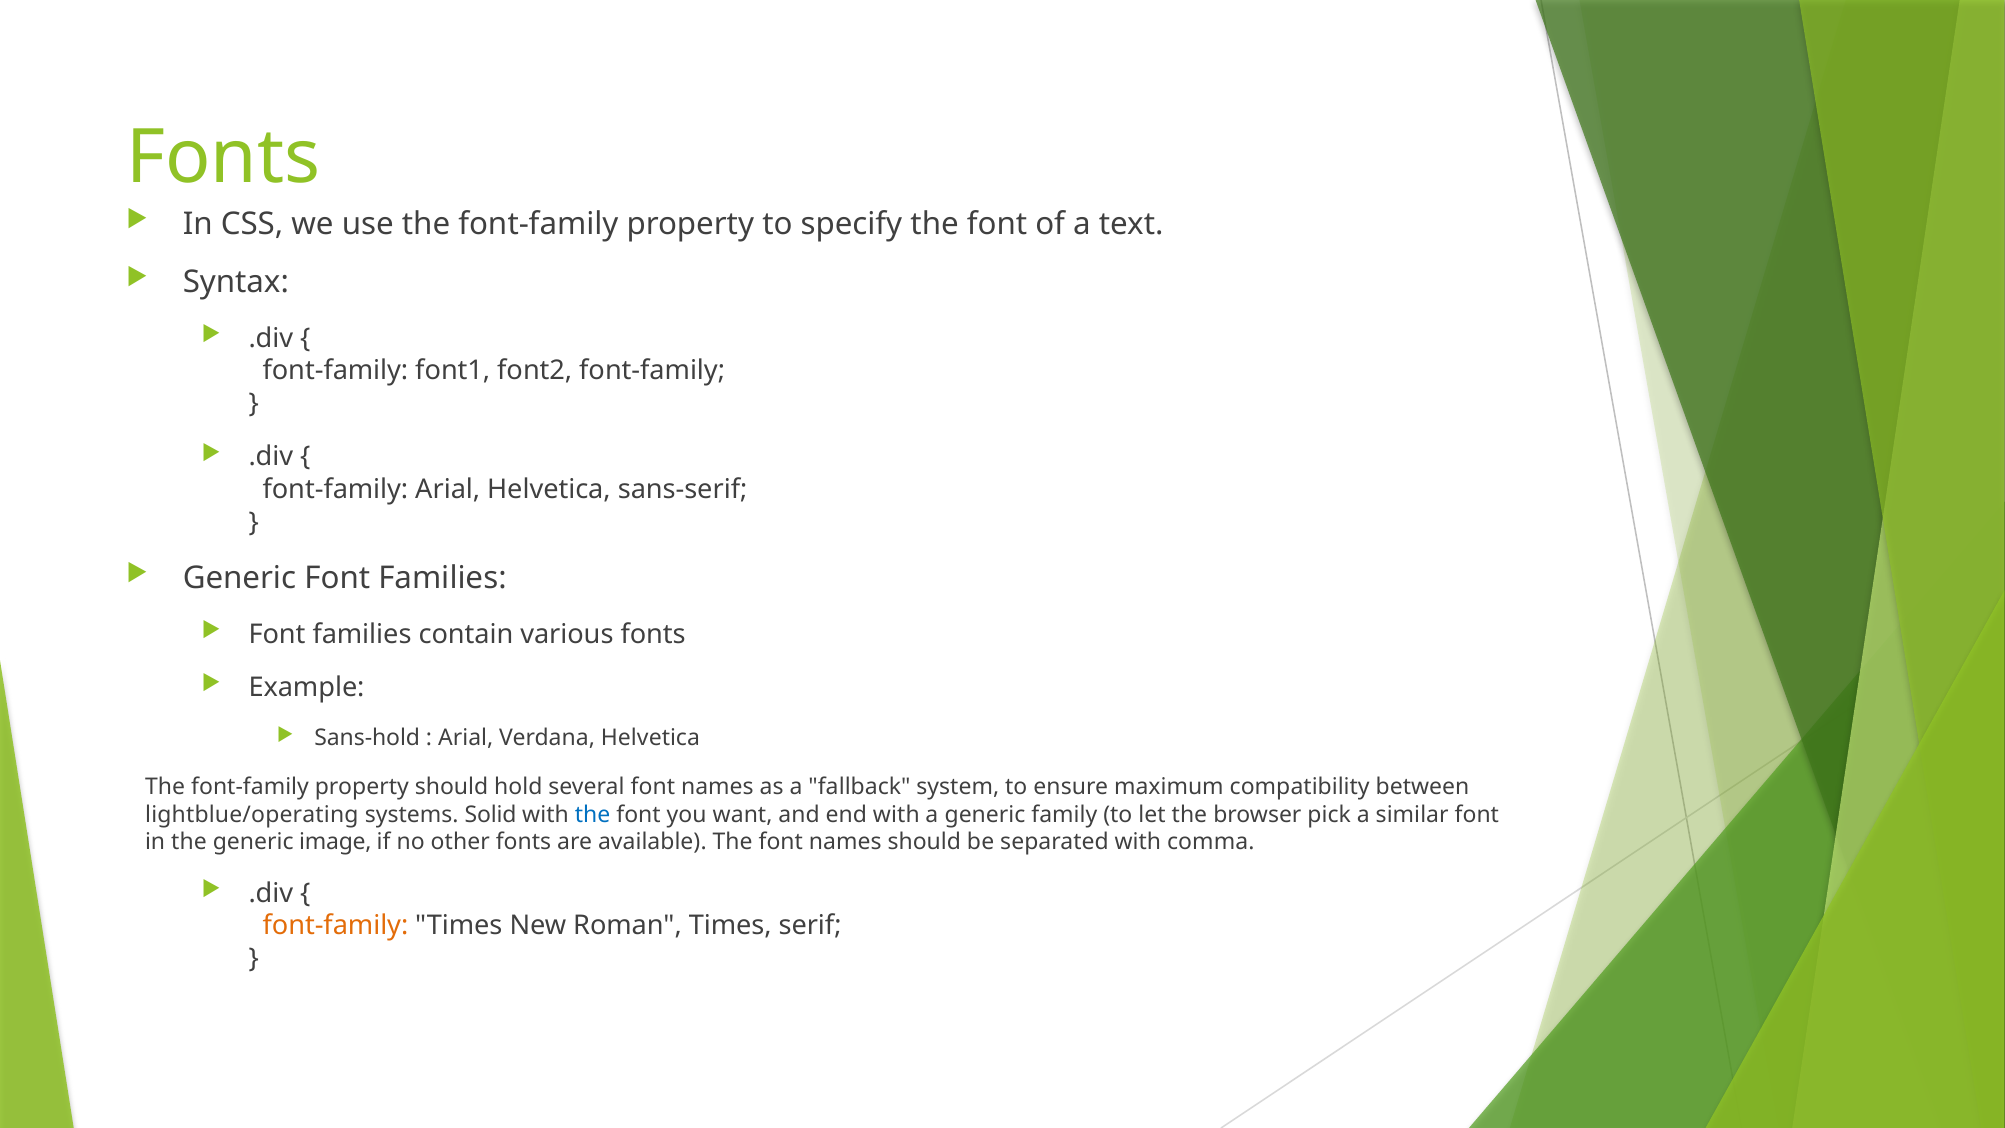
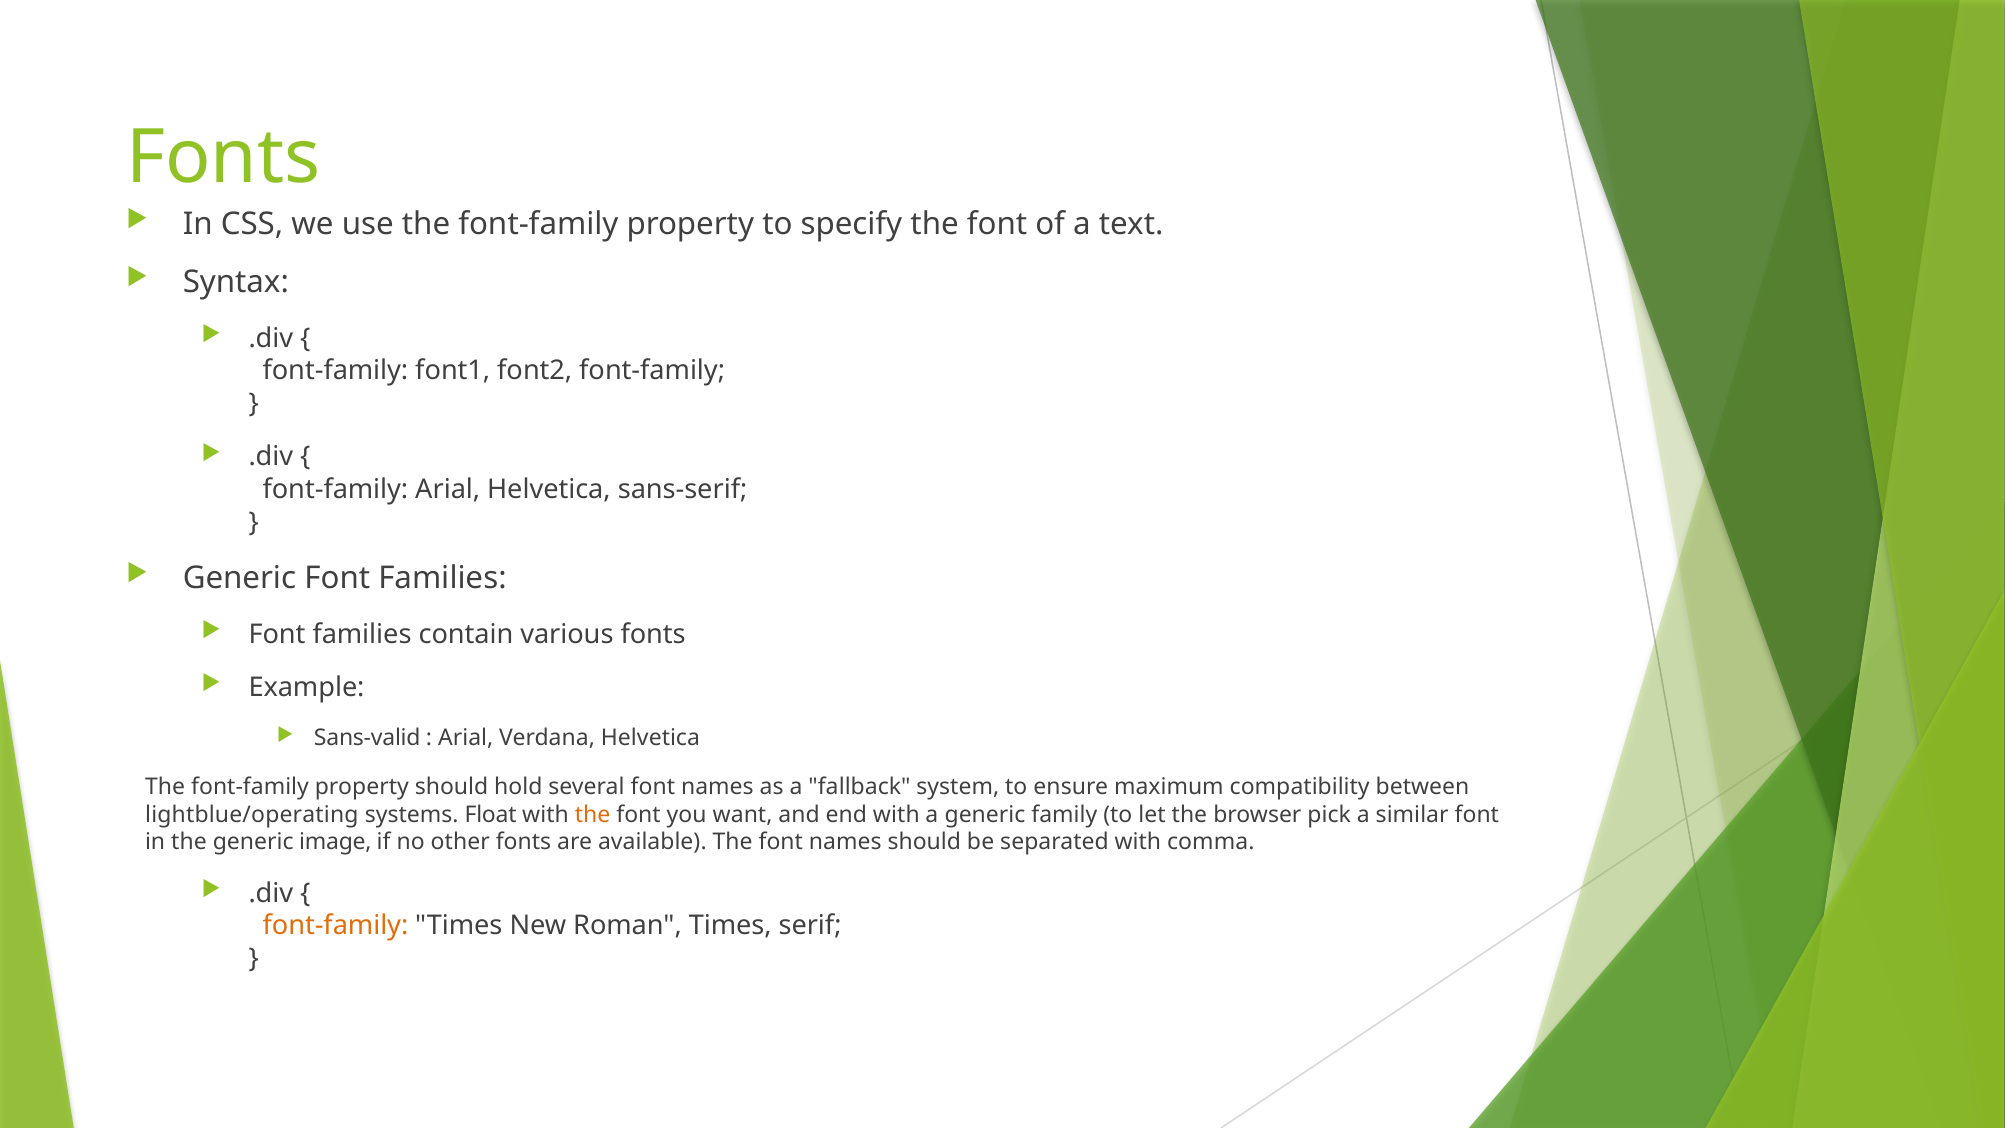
Sans-hold: Sans-hold -> Sans-valid
Solid: Solid -> Float
the at (593, 814) colour: blue -> orange
